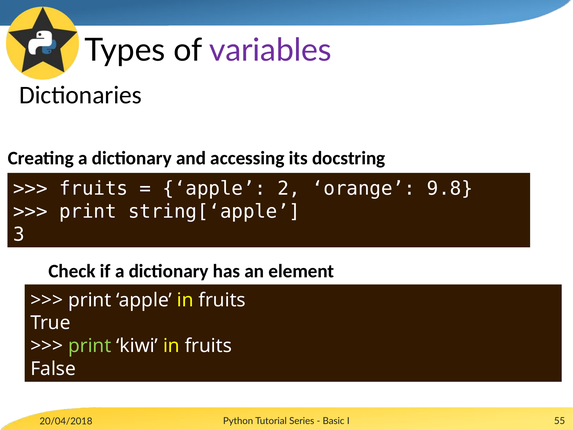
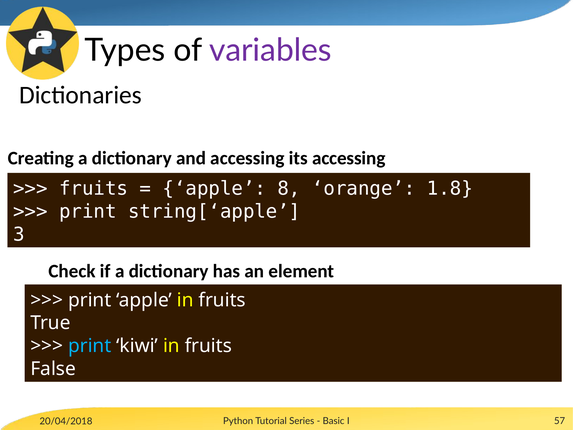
its docstring: docstring -> accessing
2: 2 -> 8
9.8: 9.8 -> 1.8
print at (90, 346) colour: light green -> light blue
55: 55 -> 57
